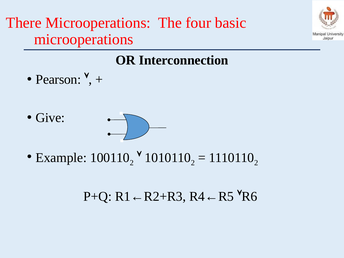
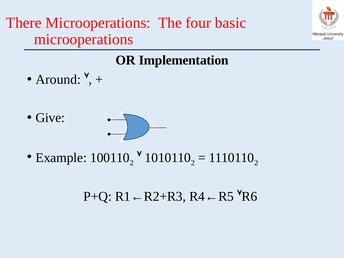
Interconnection: Interconnection -> Implementation
Pearson: Pearson -> Around
